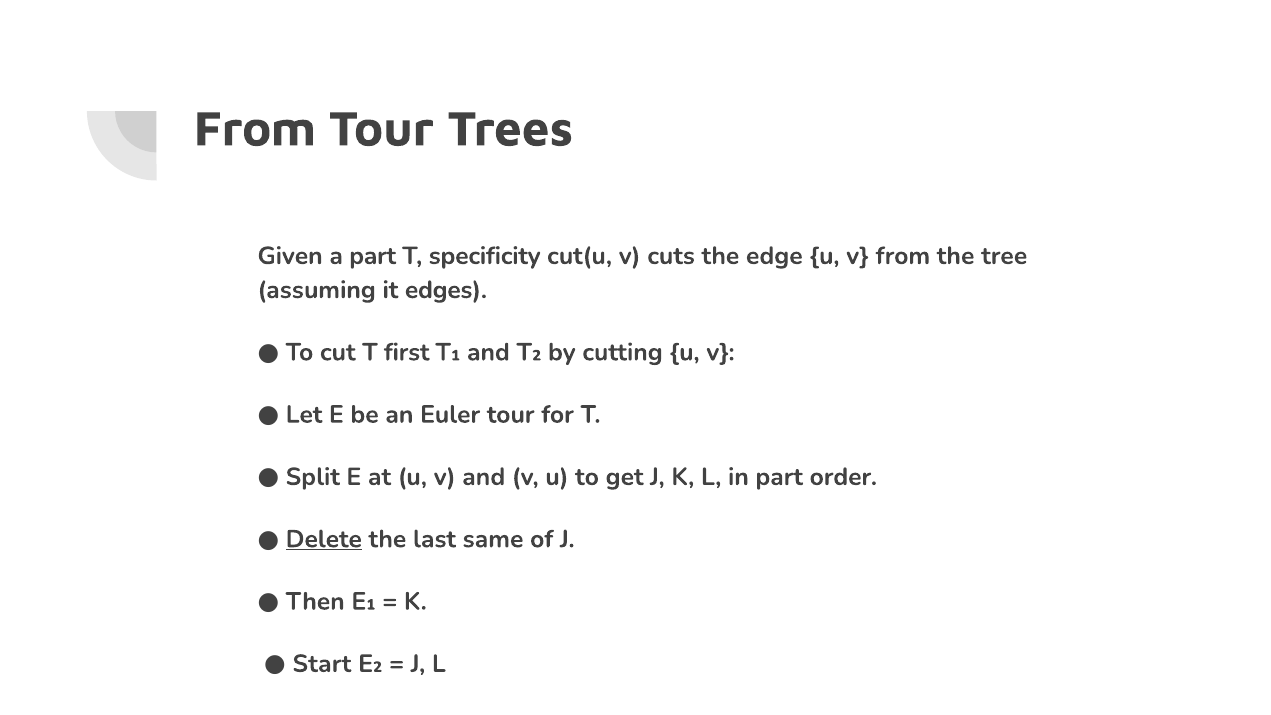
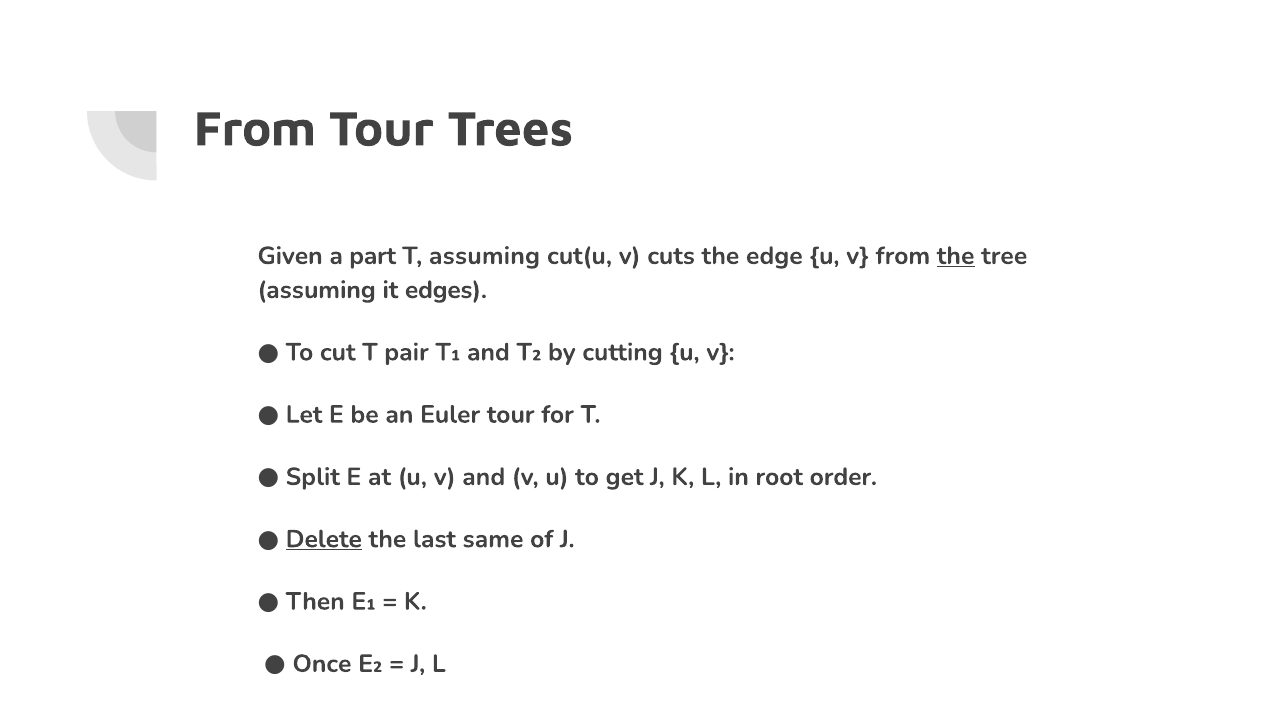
T specificity: specificity -> assuming
the at (956, 256) underline: none -> present
first: first -> pair
in part: part -> root
Start: Start -> Once
